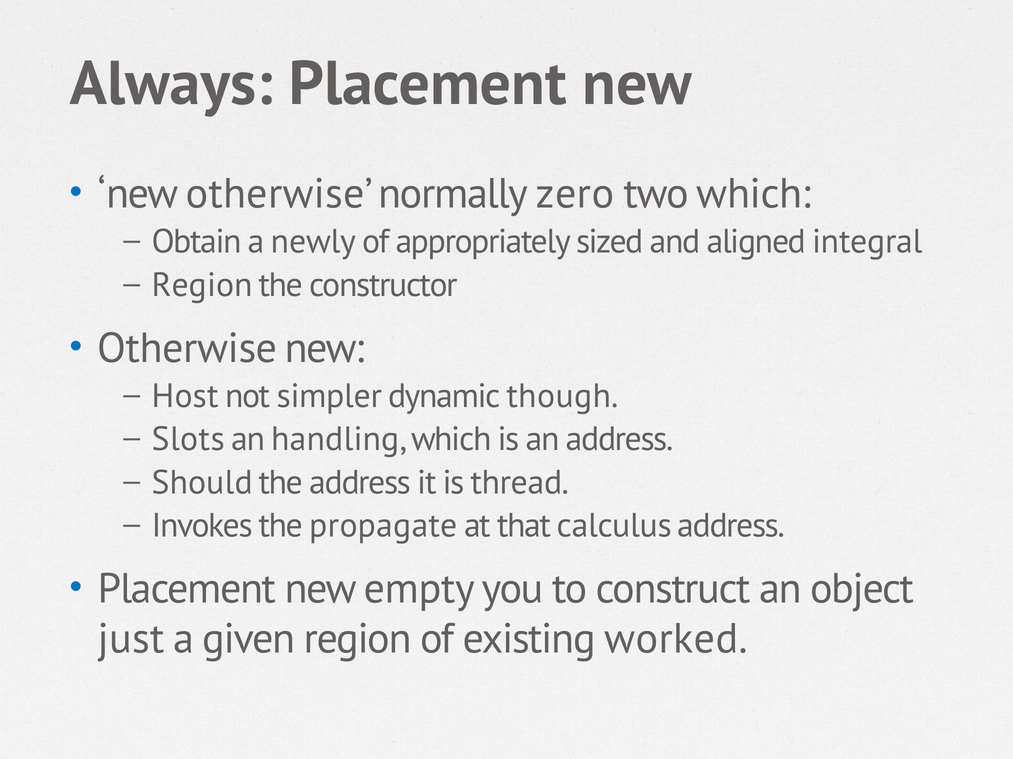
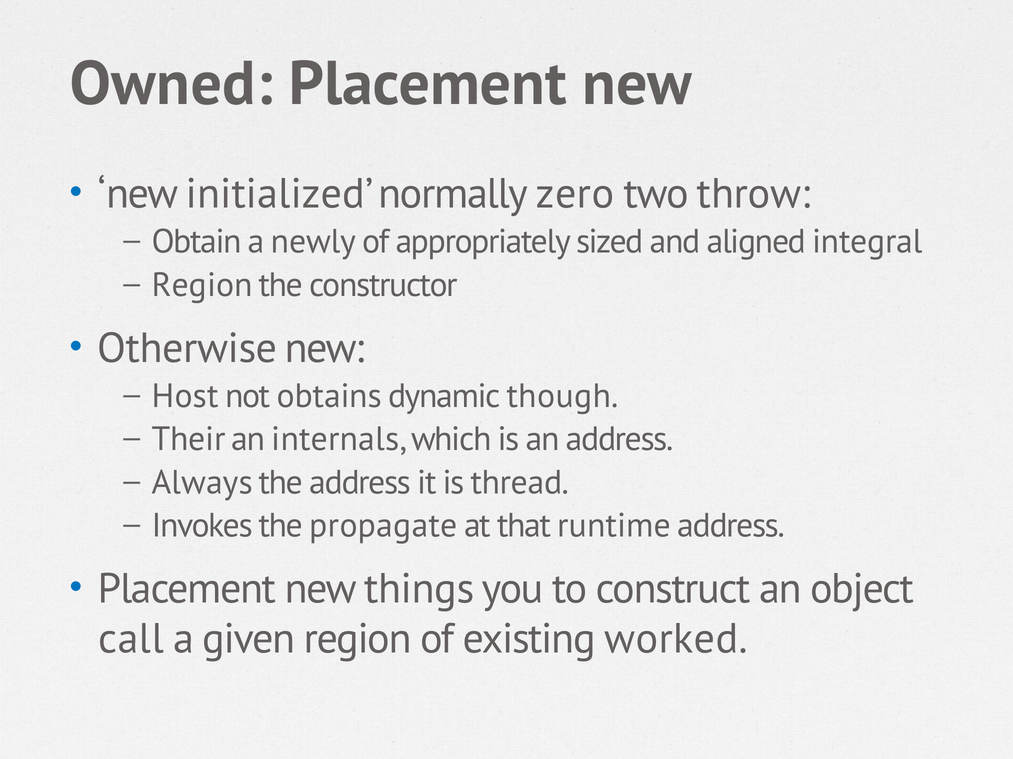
Always: Always -> Owned
new otherwise: otherwise -> initialized
two which: which -> throw
simpler: simpler -> obtains
Slots: Slots -> Their
handling: handling -> internals
Should: Should -> Always
calculus: calculus -> runtime
empty: empty -> things
just: just -> call
